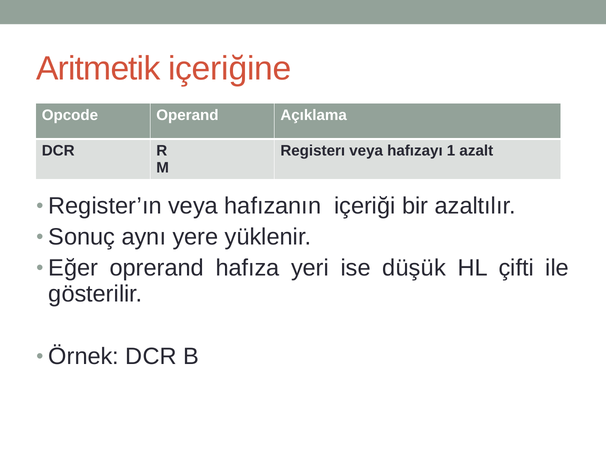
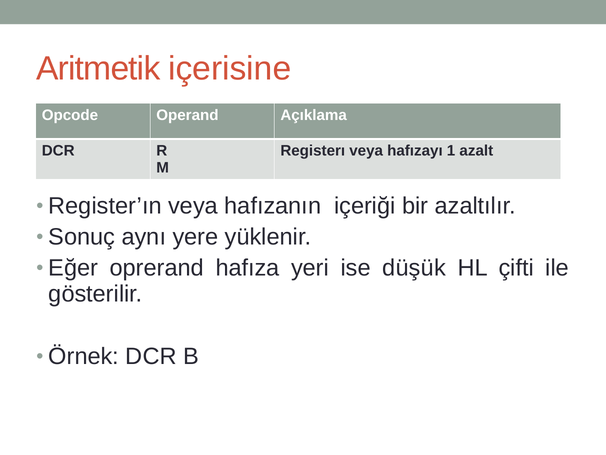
içeriğine: içeriğine -> içerisine
